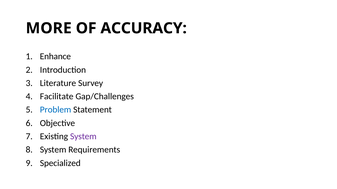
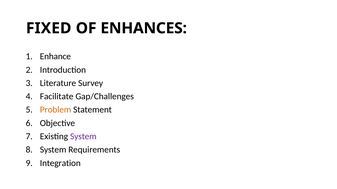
MORE: MORE -> FIXED
ACCURACY: ACCURACY -> ENHANCES
Problem colour: blue -> orange
Specialized: Specialized -> Integration
